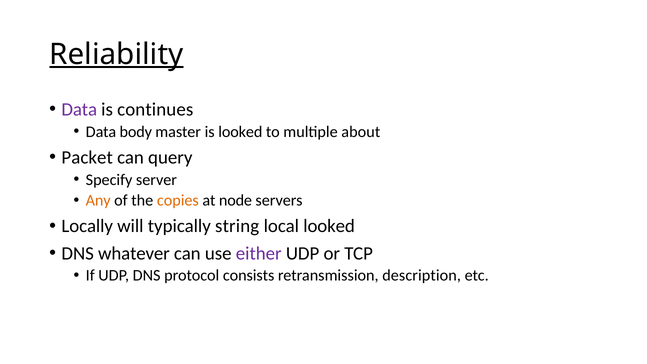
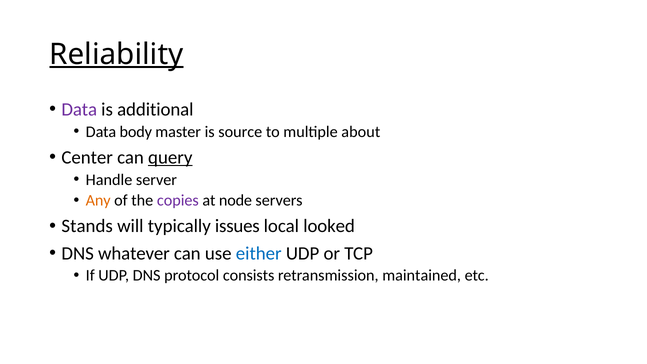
continues: continues -> additional
is looked: looked -> source
Packet: Packet -> Center
query underline: none -> present
Specify: Specify -> Handle
copies colour: orange -> purple
Locally: Locally -> Stands
string: string -> issues
either colour: purple -> blue
description: description -> maintained
